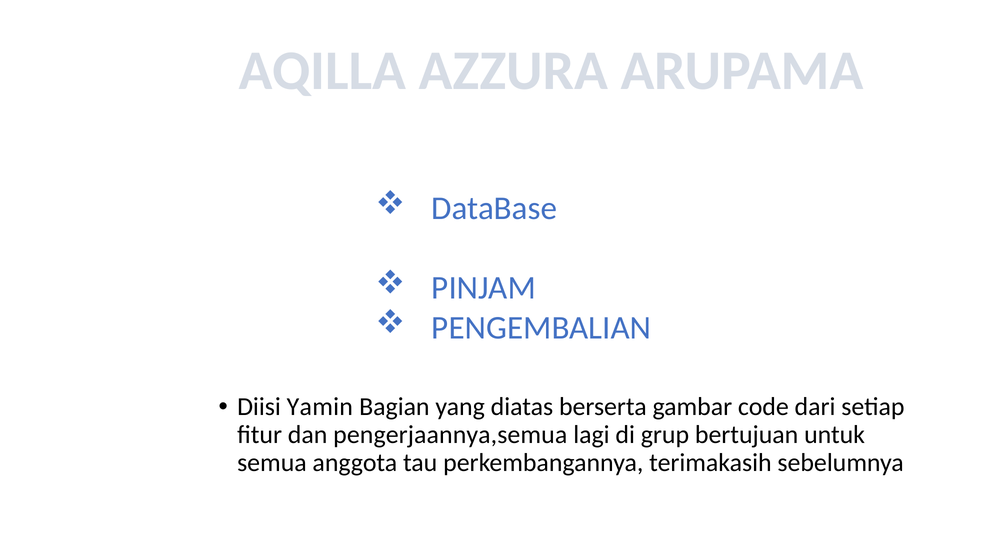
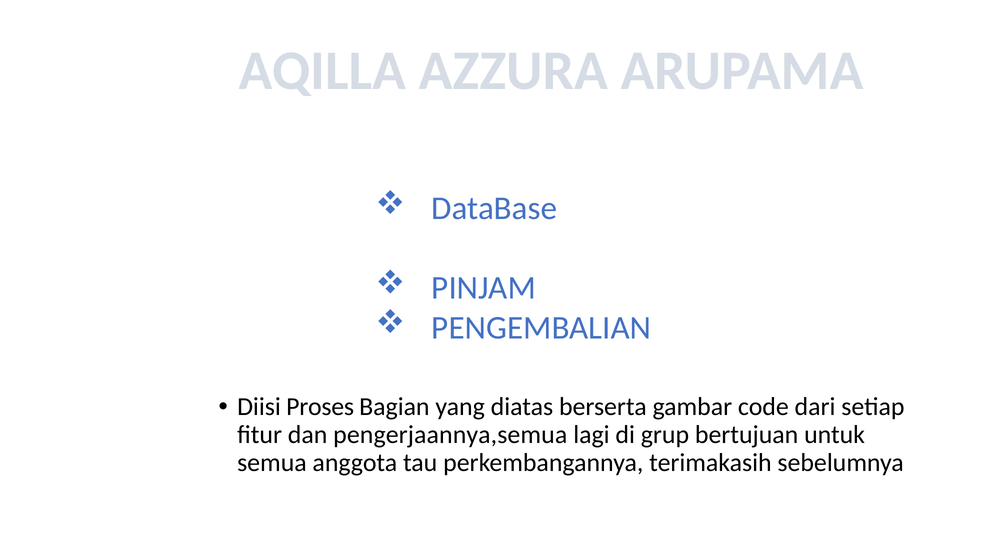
Yamin: Yamin -> Proses
